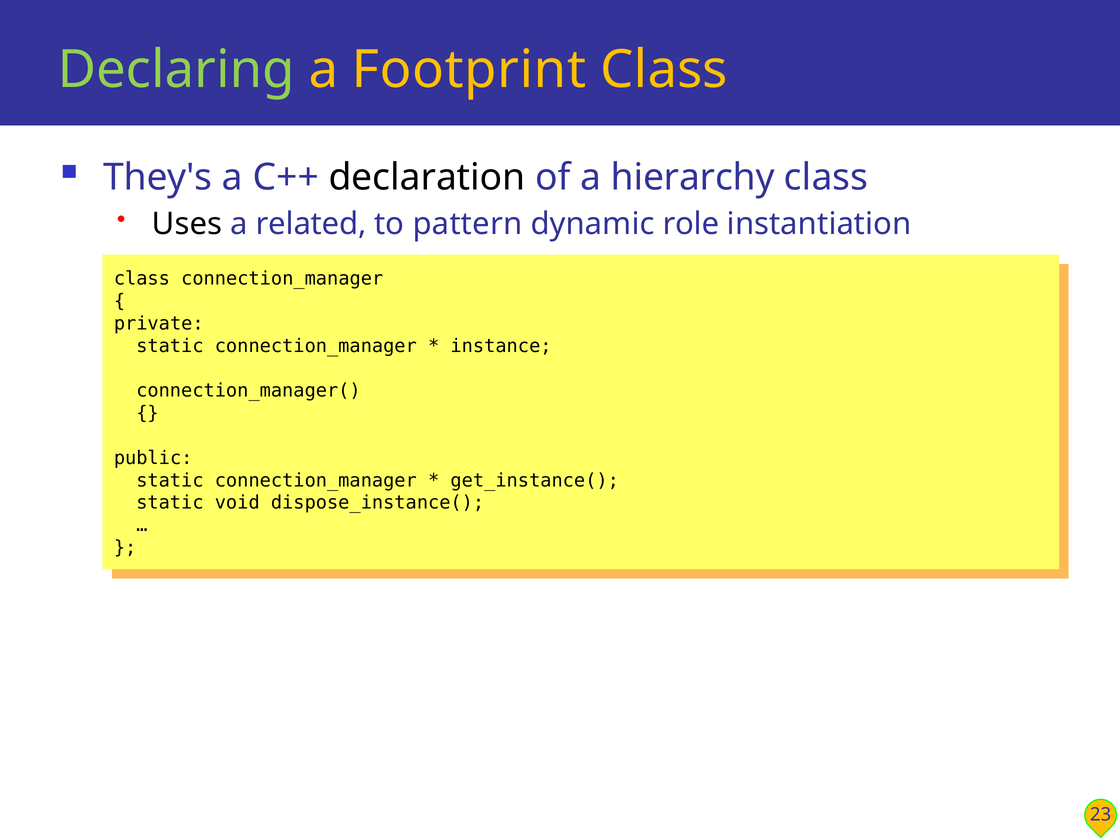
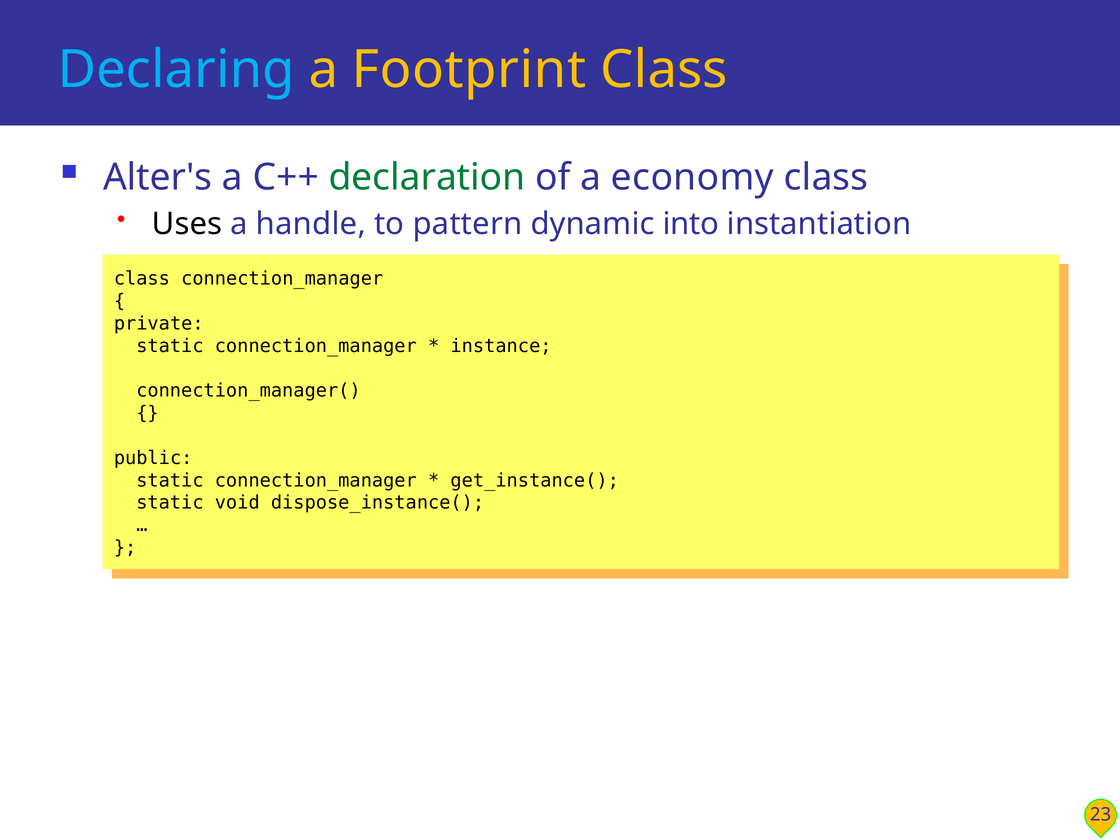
Declaring colour: light green -> light blue
They's: They's -> Alter's
declaration colour: black -> green
hierarchy: hierarchy -> economy
related: related -> handle
role: role -> into
